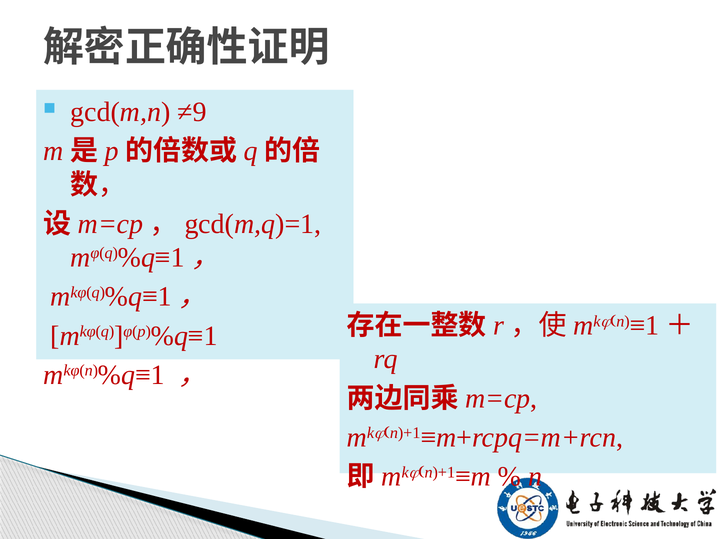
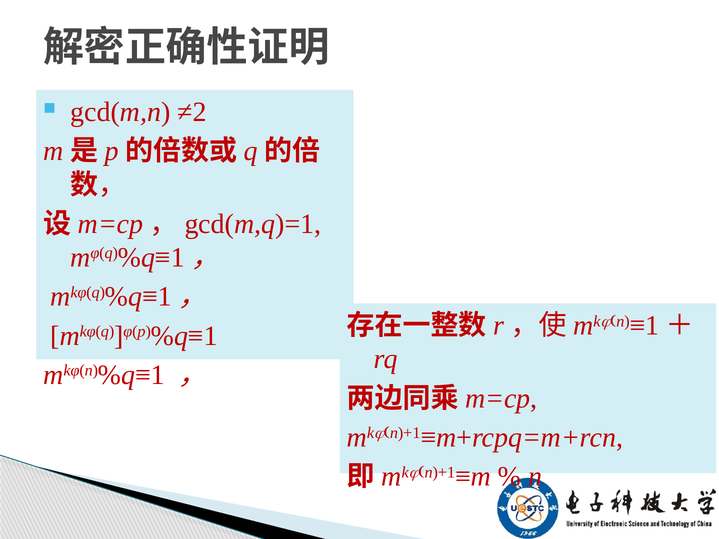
≠9: ≠9 -> ≠2
